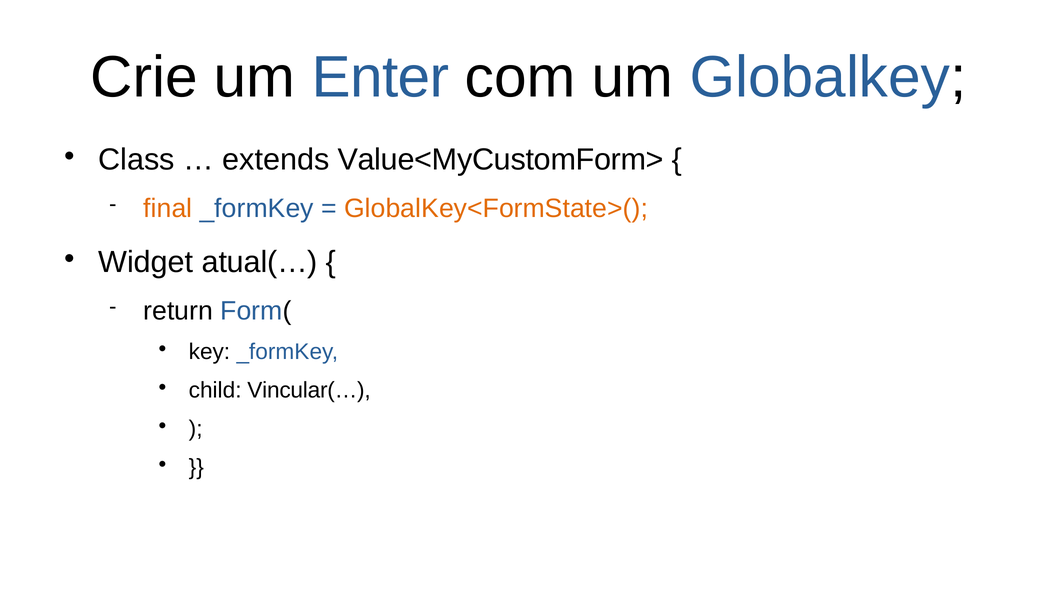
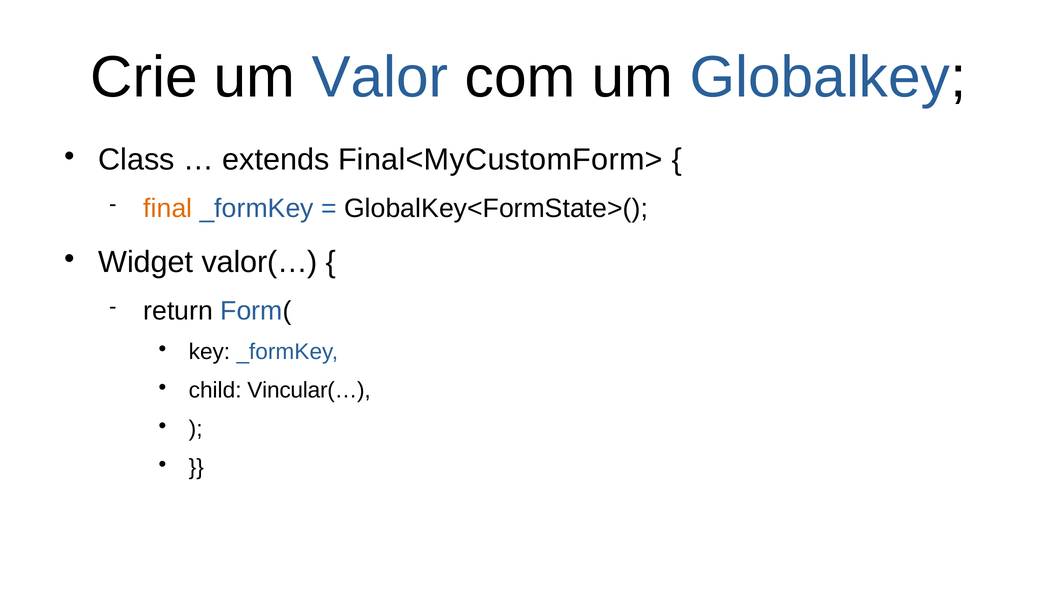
Enter: Enter -> Valor
Value<MyCustomForm>: Value<MyCustomForm> -> Final<MyCustomForm>
GlobalKey<FormState>( colour: orange -> black
atual(…: atual(… -> valor(…
